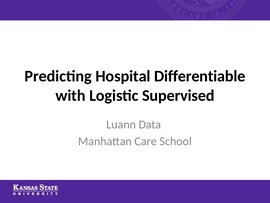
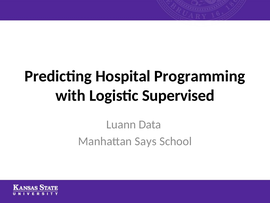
Differentiable: Differentiable -> Programming
Care: Care -> Says
